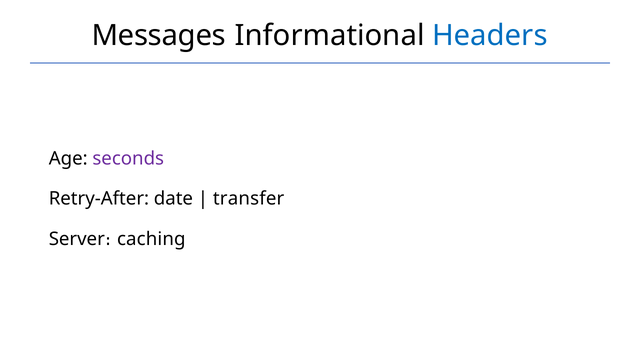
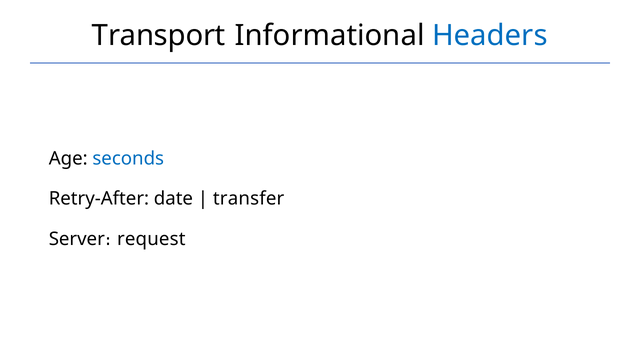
Messages: Messages -> Transport
seconds colour: purple -> blue
caching: caching -> request
